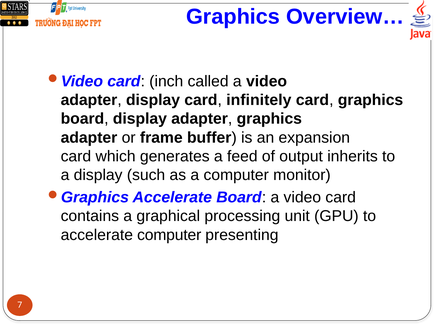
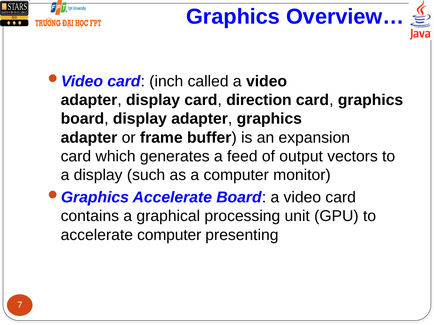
infinitely: infinitely -> direction
inherits: inherits -> vectors
